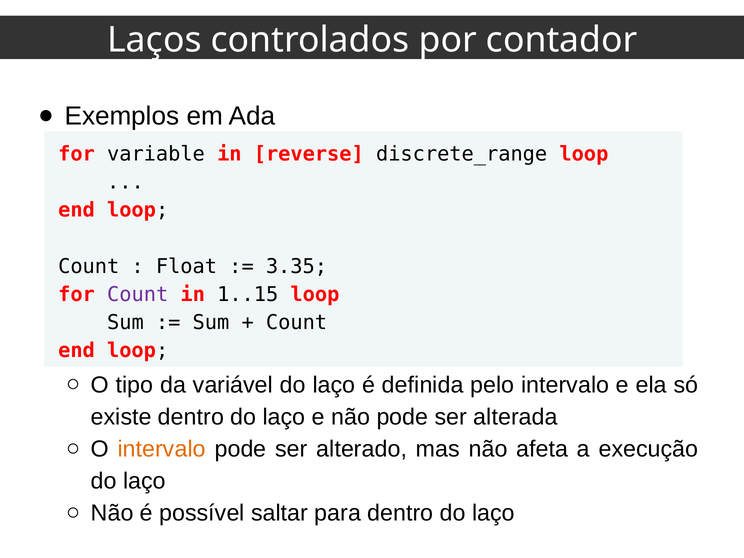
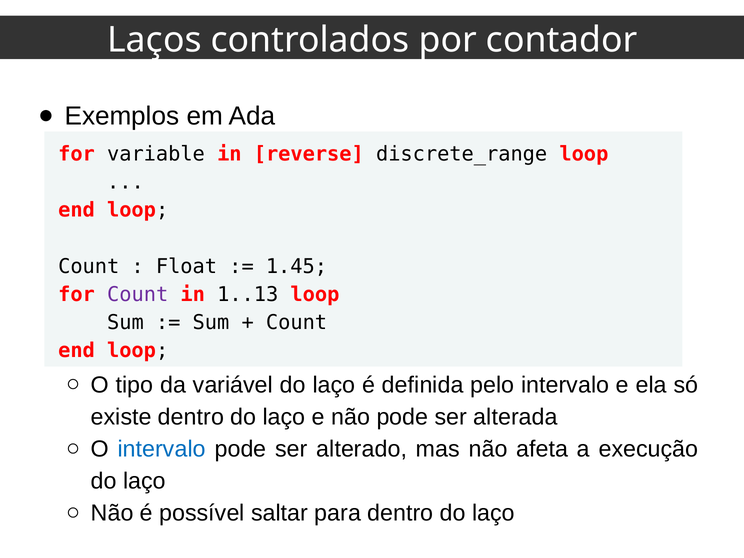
3.35: 3.35 -> 1.45
1..15: 1..15 -> 1..13
intervalo at (162, 449) colour: orange -> blue
